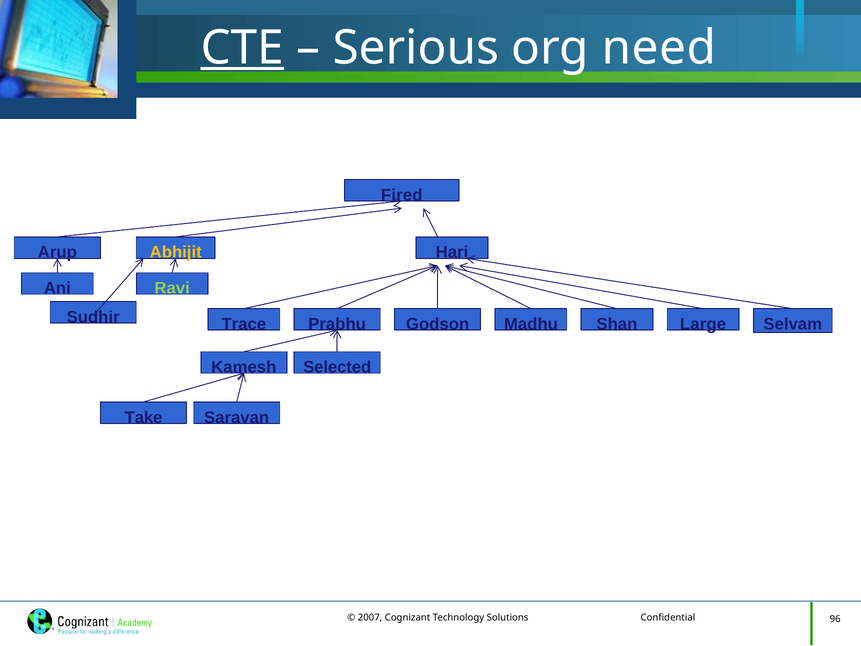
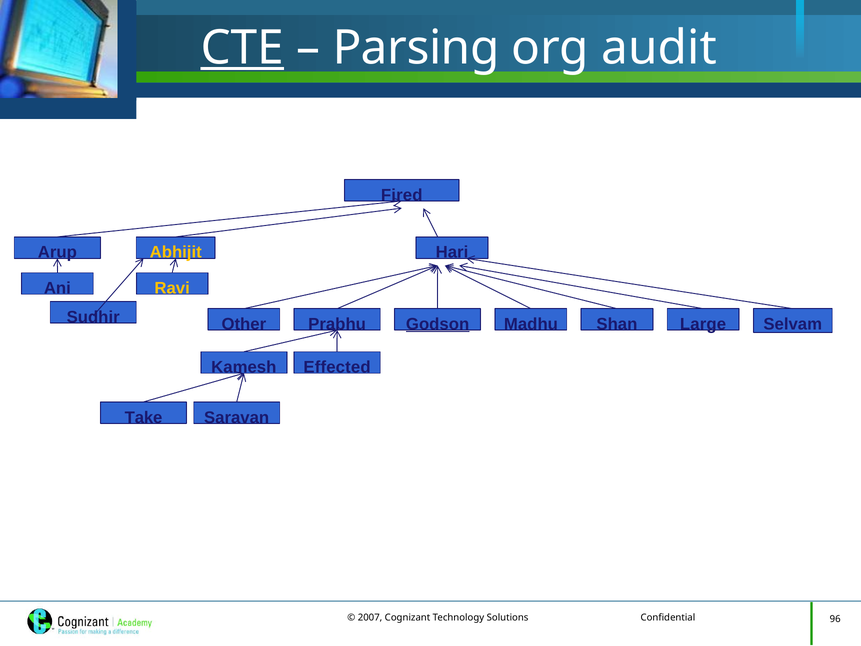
Serious: Serious -> Parsing
need: need -> audit
Ravi colour: light green -> yellow
Trace: Trace -> Other
Godson underline: none -> present
Selected: Selected -> Effected
